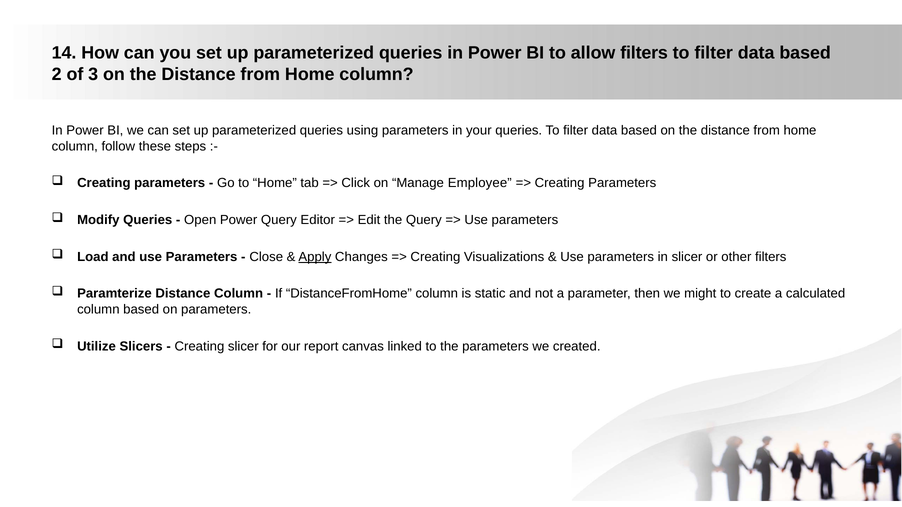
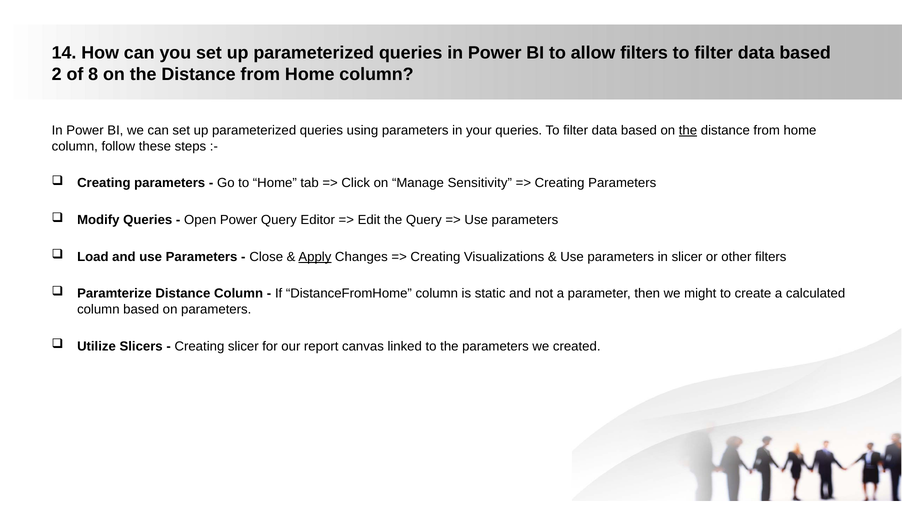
3: 3 -> 8
the at (688, 131) underline: none -> present
Employee: Employee -> Sensitivity
